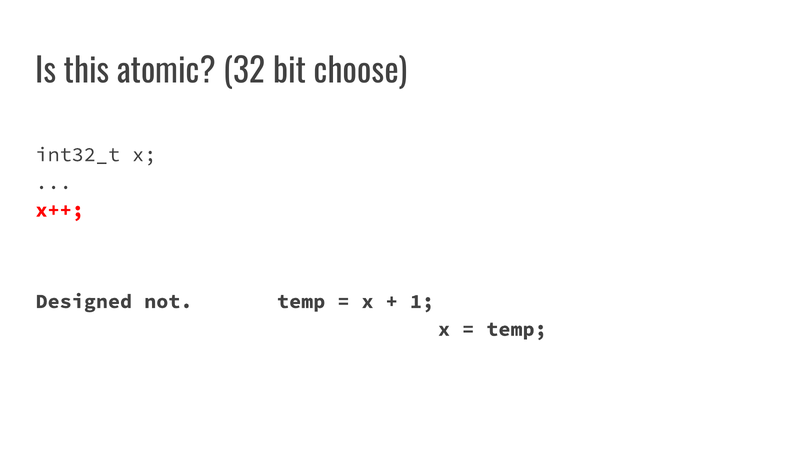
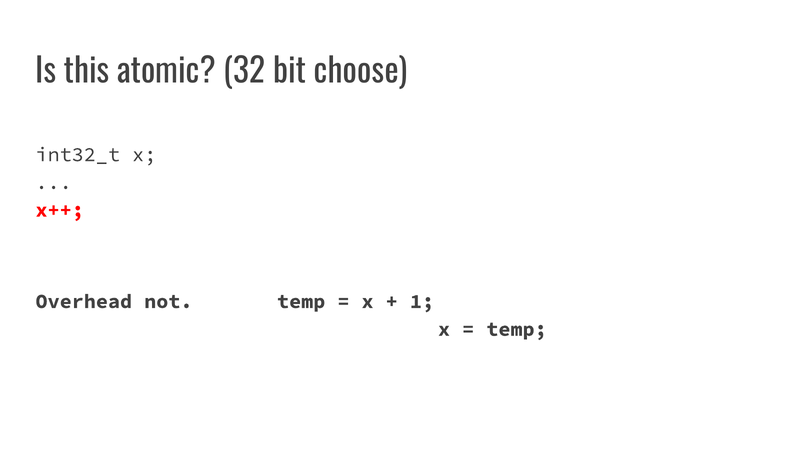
Designed: Designed -> Overhead
